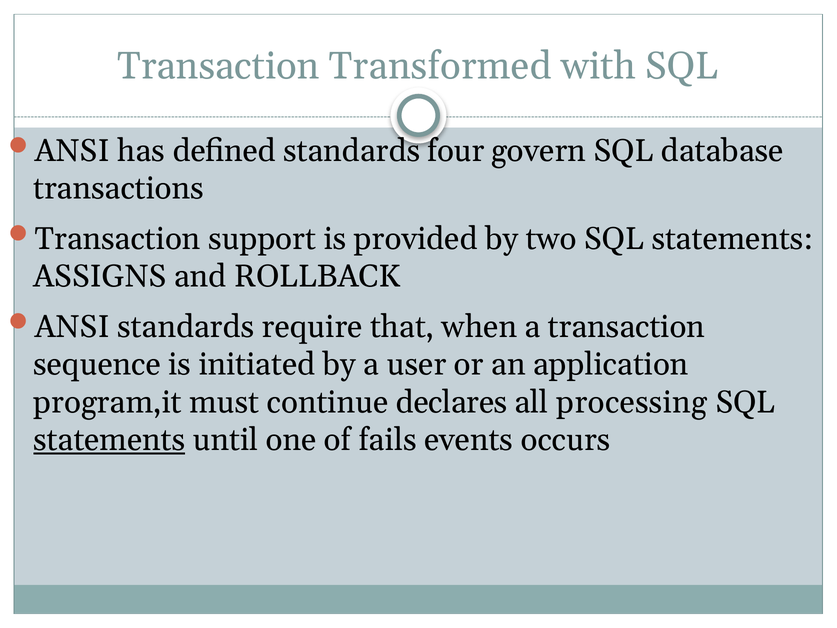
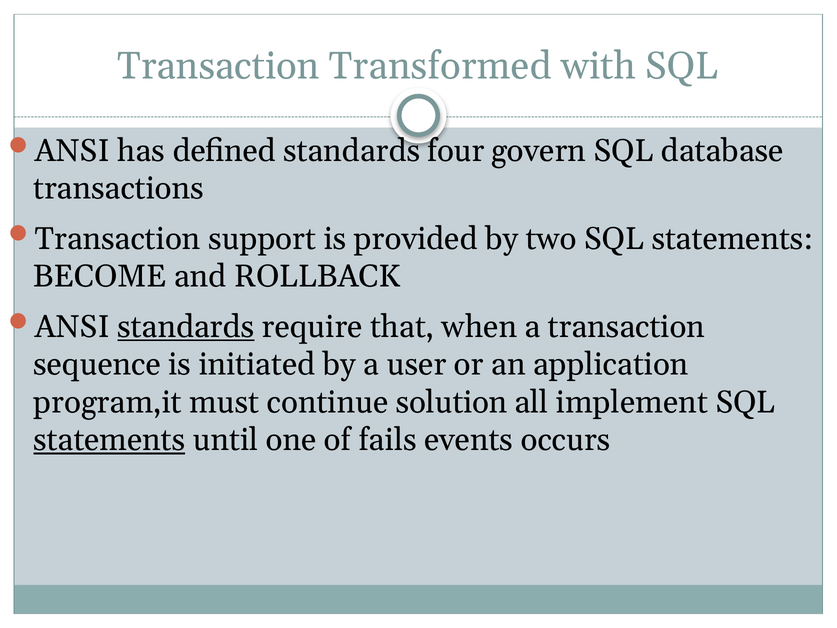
ASSIGNS: ASSIGNS -> BECOME
standards at (186, 327) underline: none -> present
declares: declares -> solution
processing: processing -> implement
